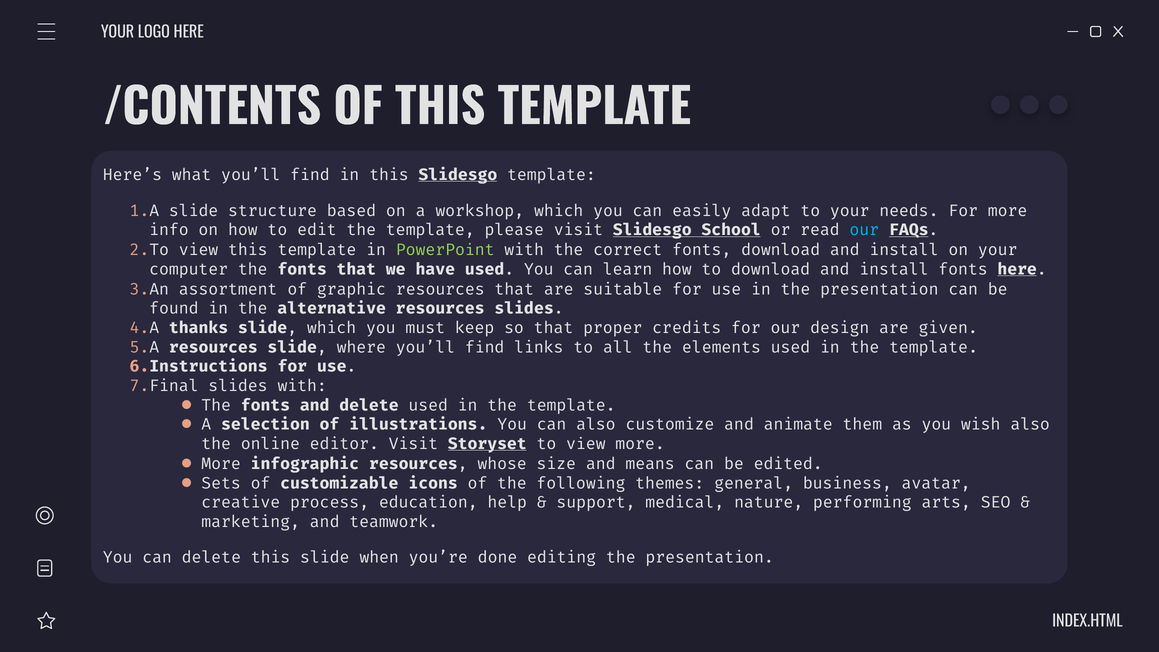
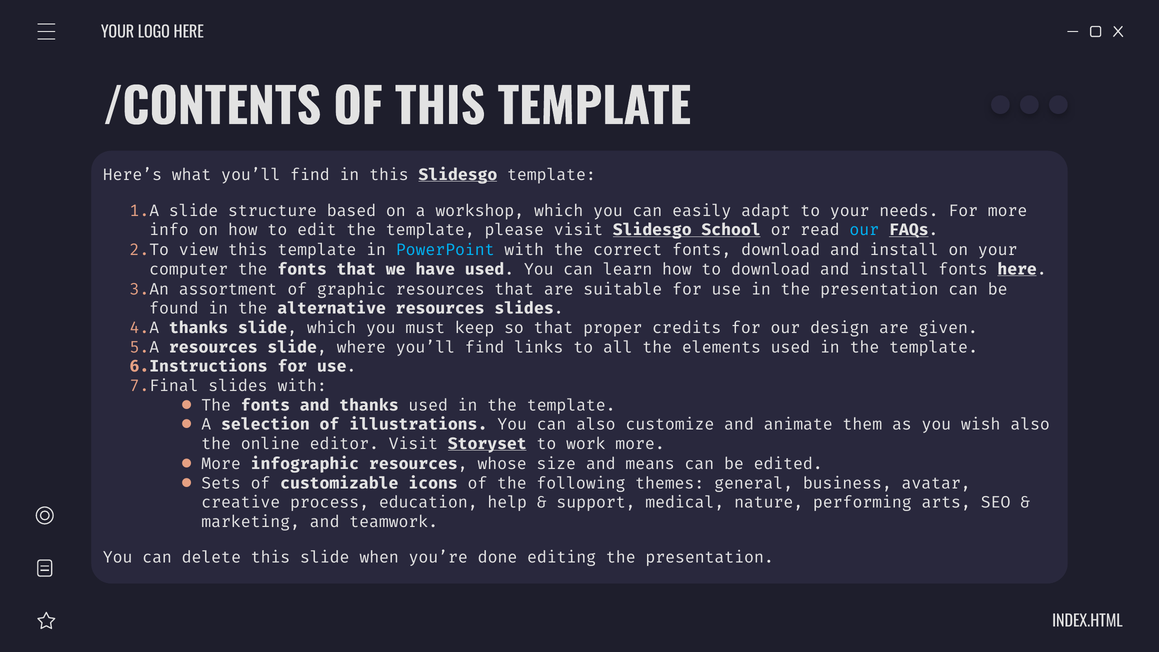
PowerPoint colour: light green -> light blue
and delete: delete -> thanks
to view: view -> work
